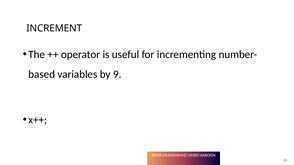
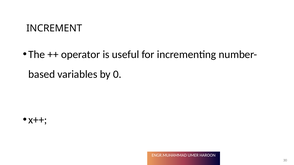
9: 9 -> 0
